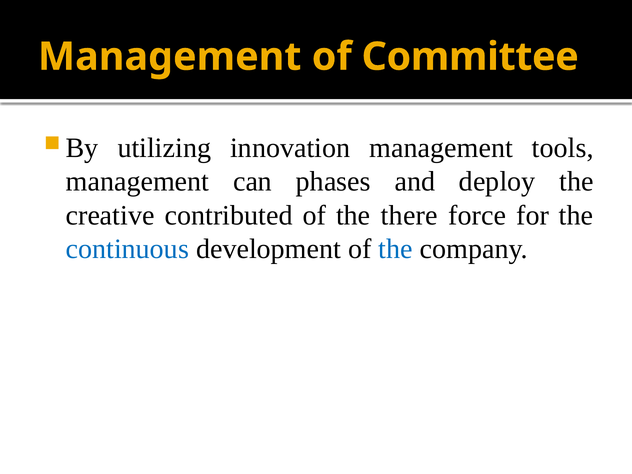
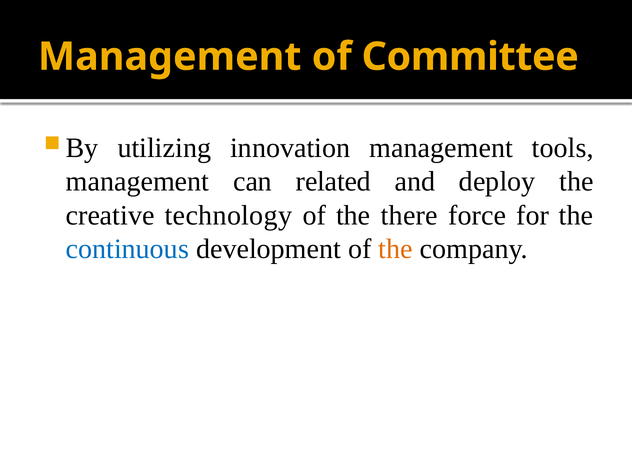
phases: phases -> related
contributed: contributed -> technology
the at (396, 249) colour: blue -> orange
